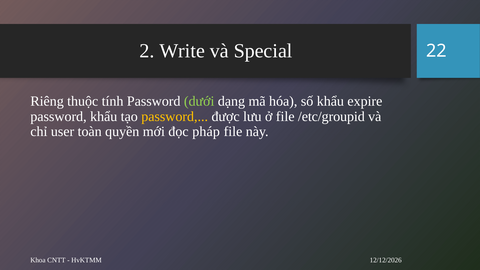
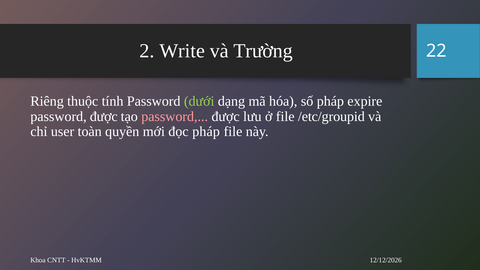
Special: Special -> Trường
số khẩu: khẩu -> pháp
khẩu at (104, 116): khẩu -> được
password at (175, 116) colour: yellow -> pink
